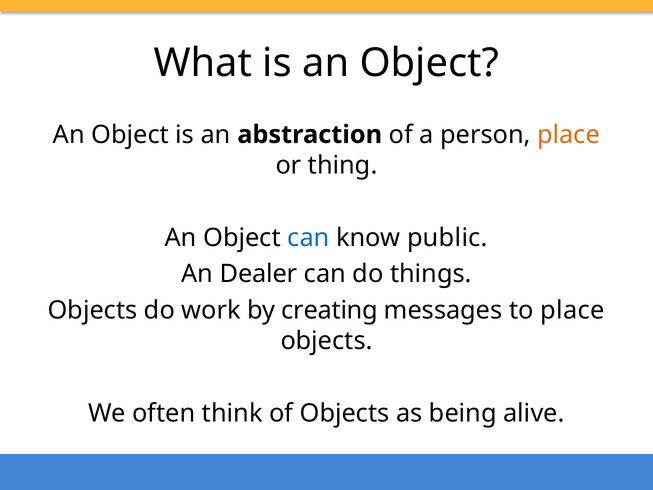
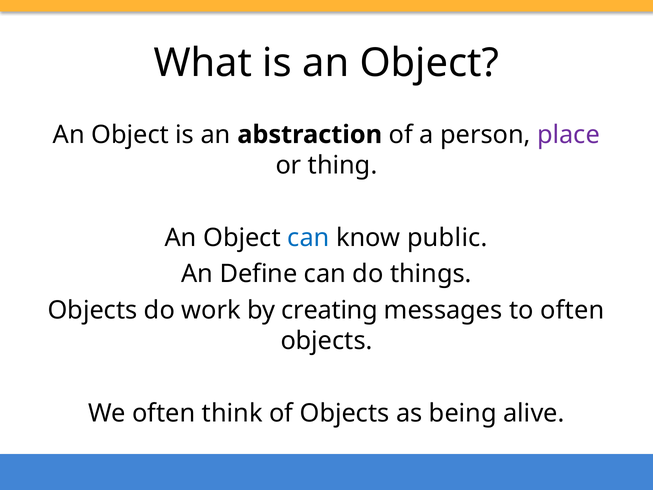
place at (569, 135) colour: orange -> purple
Dealer: Dealer -> Define
to place: place -> often
